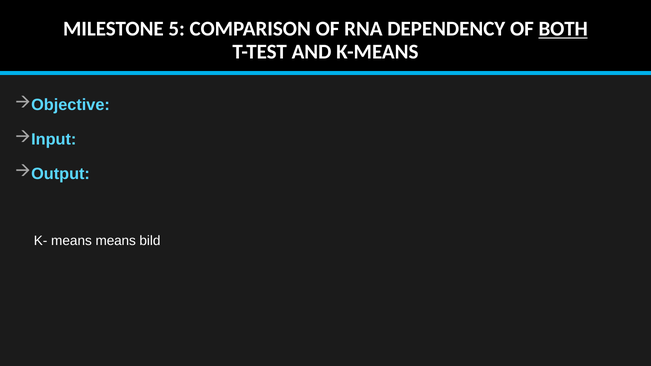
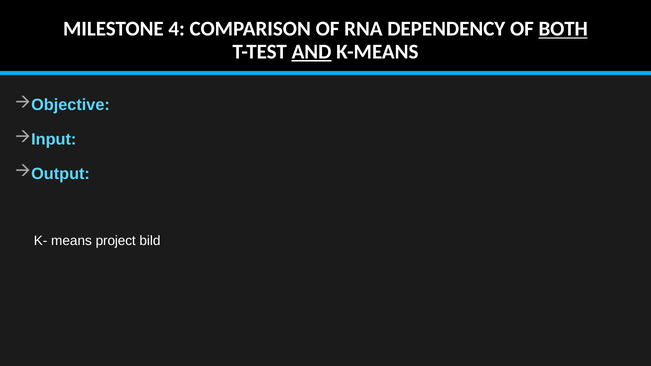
5: 5 -> 4
AND underline: none -> present
means means: means -> project
